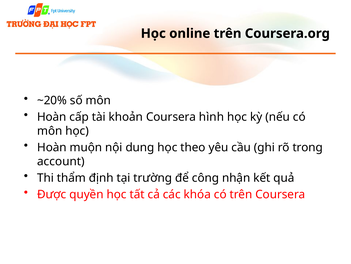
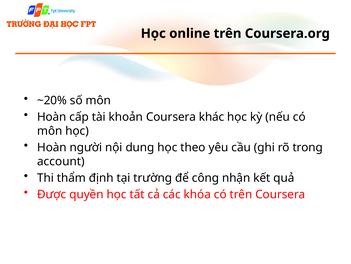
hình: hình -> khác
muộn: muộn -> người
